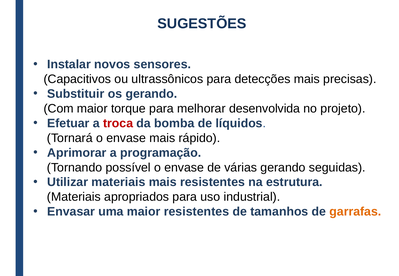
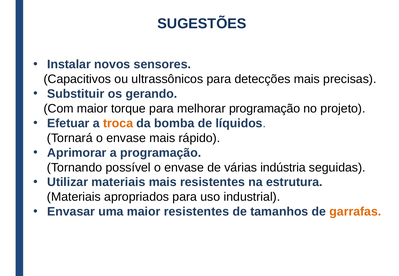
melhorar desenvolvida: desenvolvida -> programação
troca colour: red -> orange
várias gerando: gerando -> indústria
